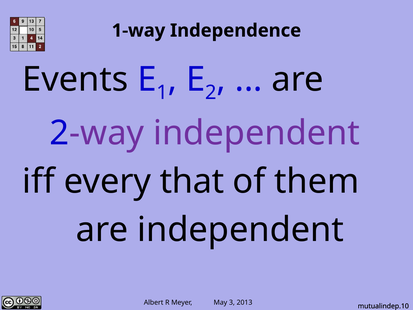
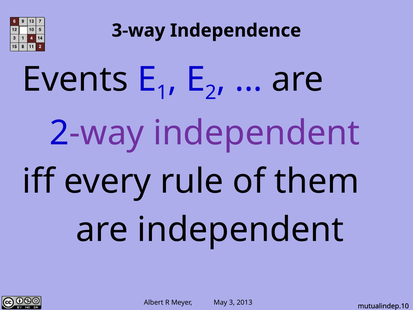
1-way: 1-way -> 3-way
that: that -> rule
